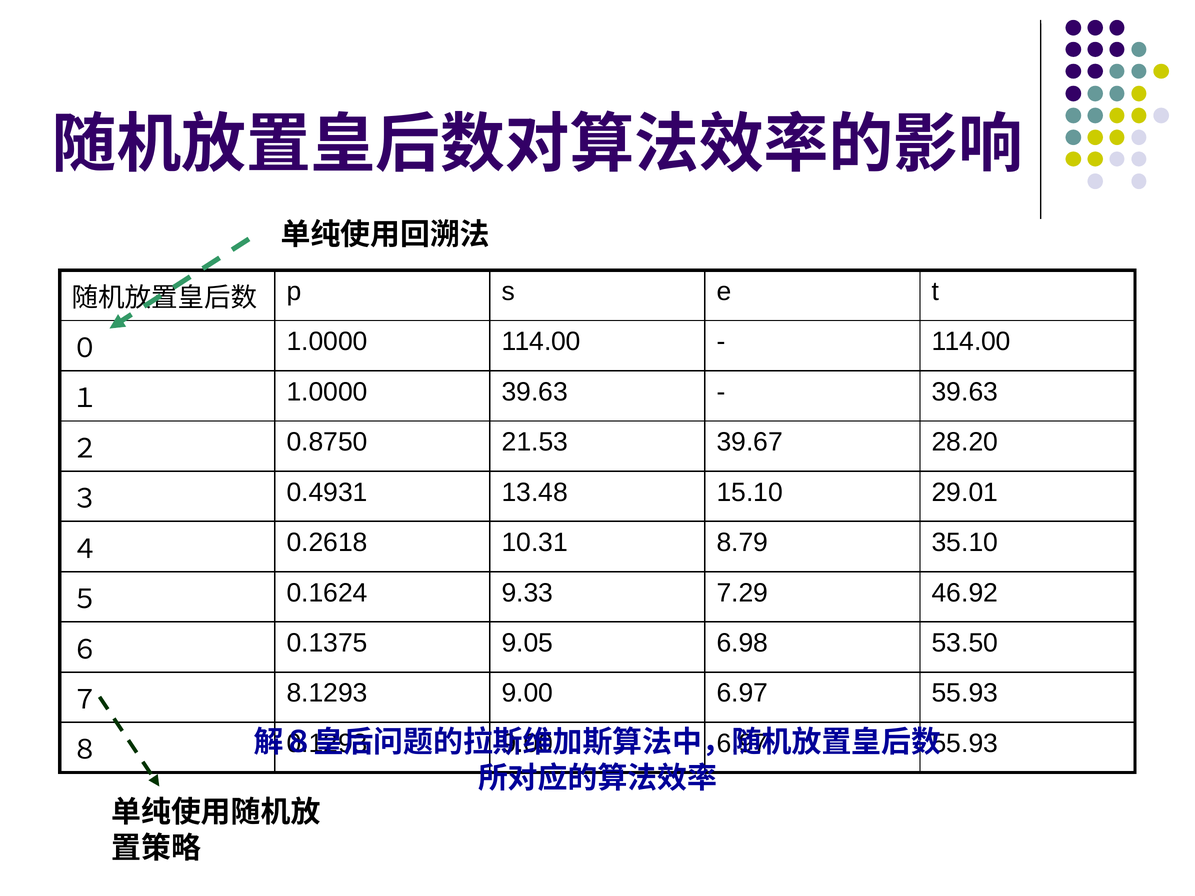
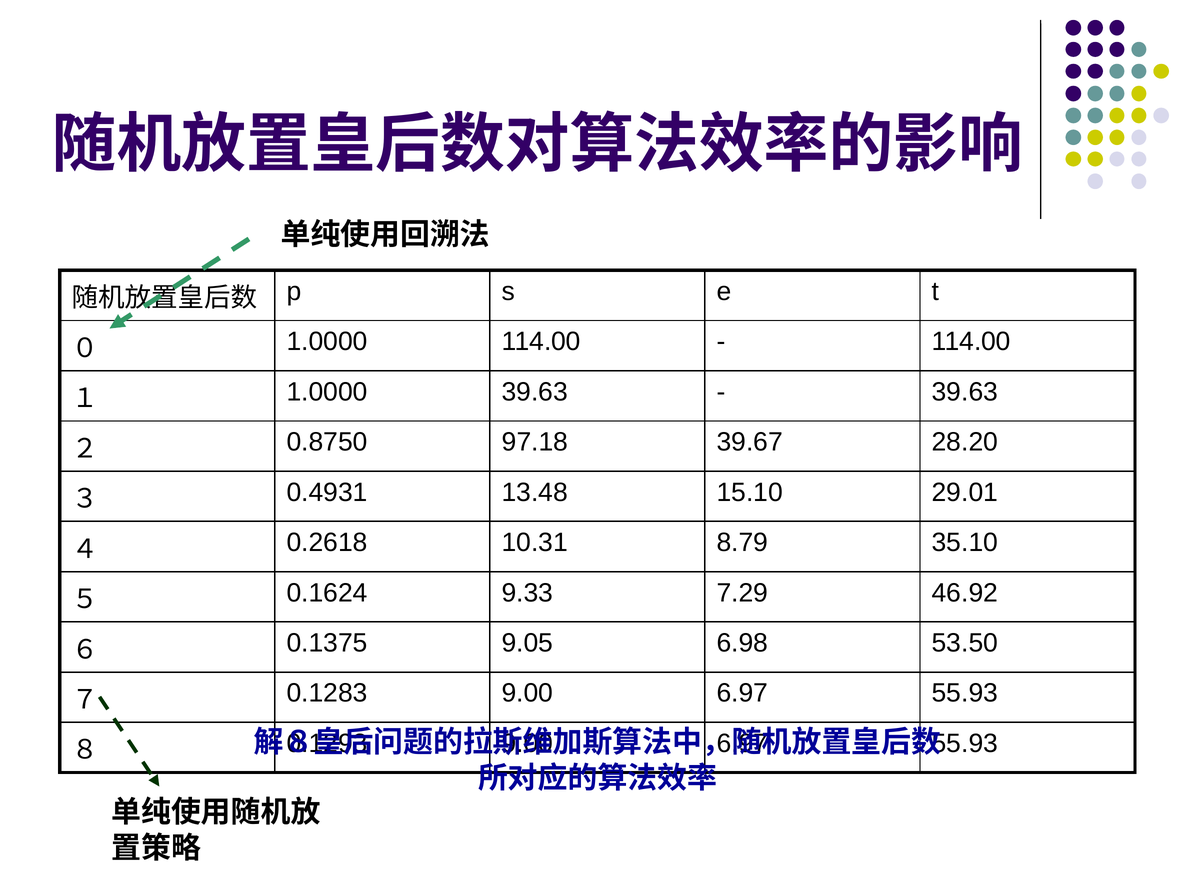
21.53: 21.53 -> 97.18
8.1293: 8.1293 -> 0.1283
